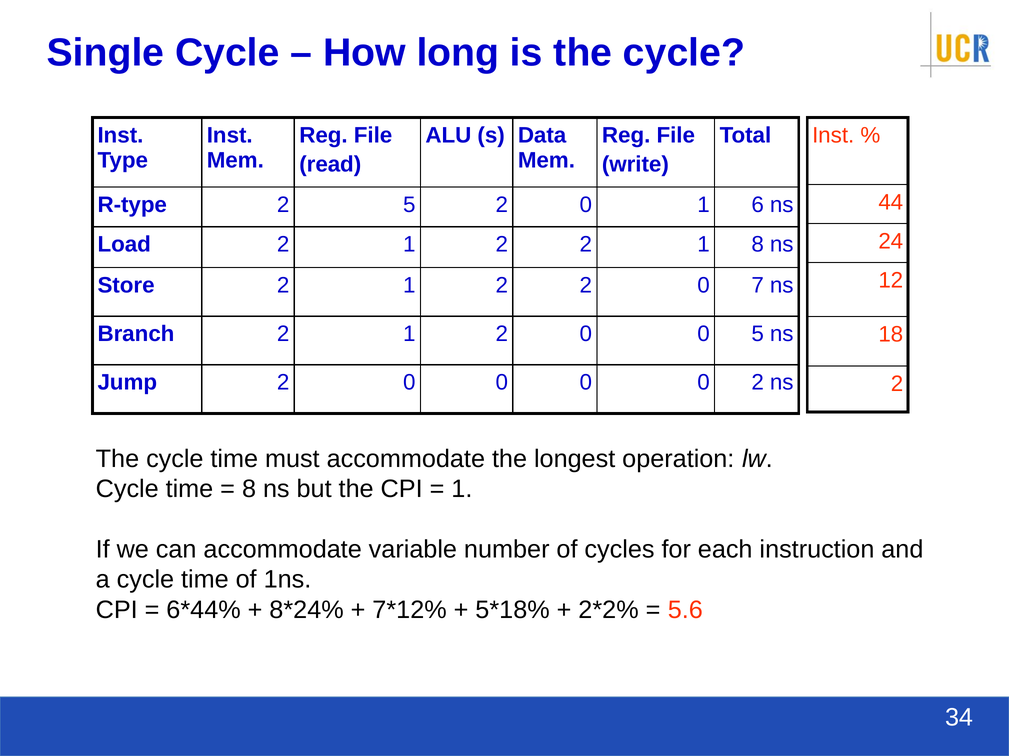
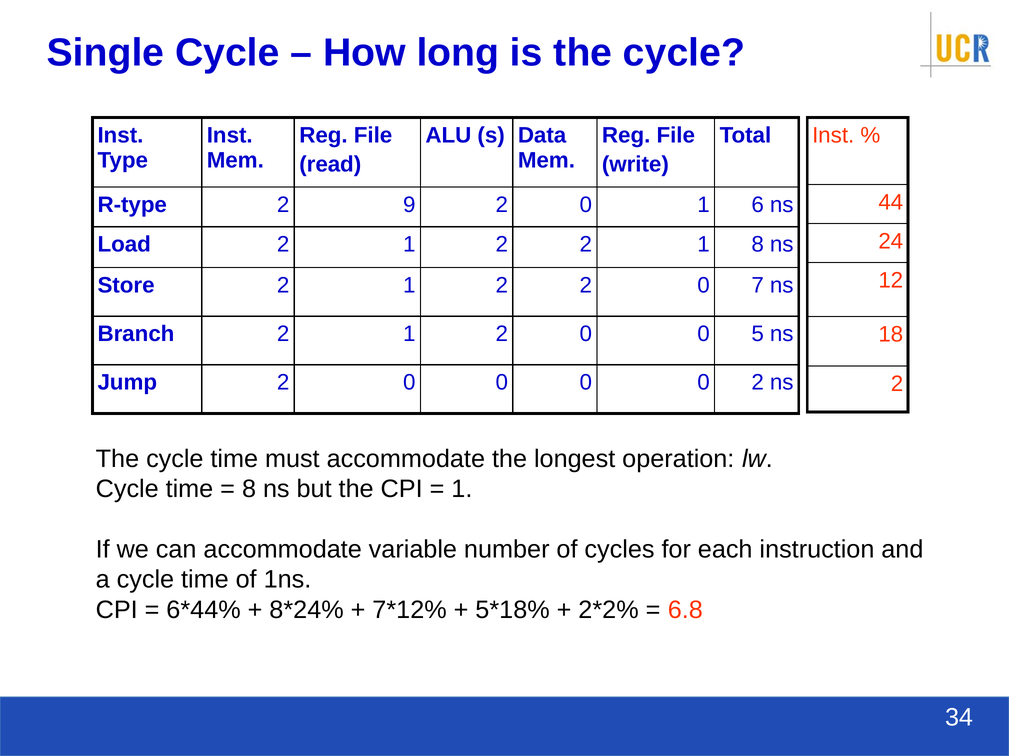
2 5: 5 -> 9
5.6: 5.6 -> 6.8
